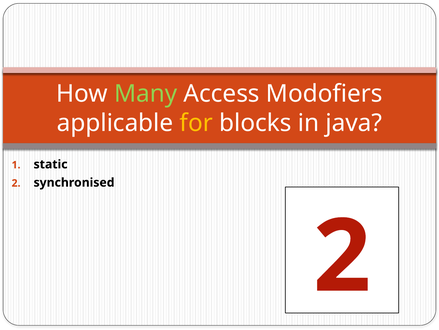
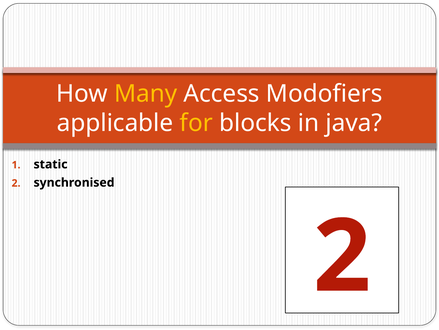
Many colour: light green -> yellow
